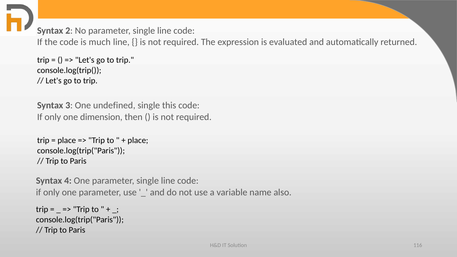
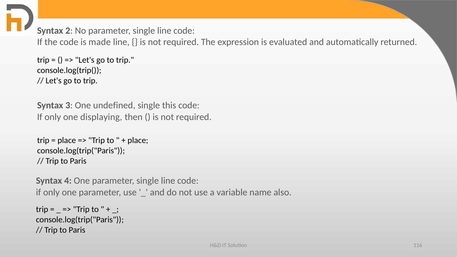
much: much -> made
dimension: dimension -> displaying
